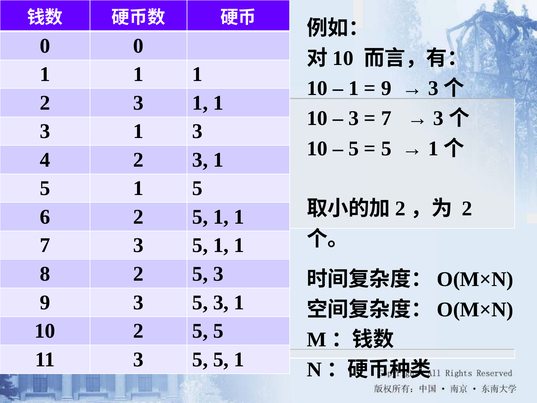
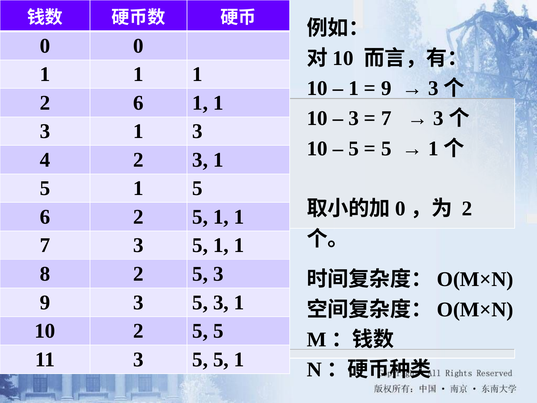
3 at (138, 103): 3 -> 6
2 at (400, 209): 2 -> 0
